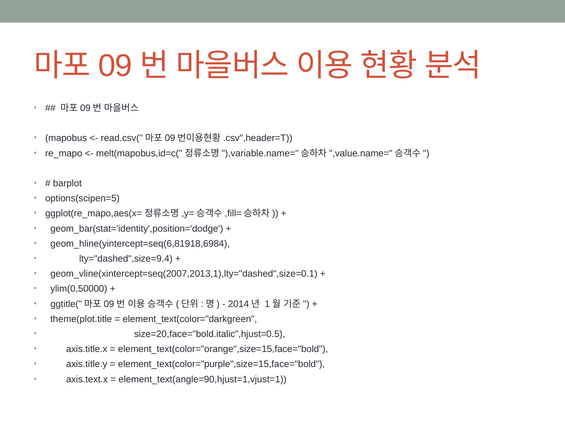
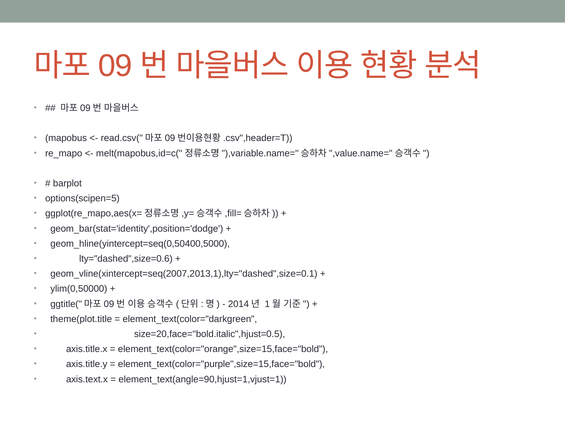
geom_hline(yintercept=seq(6,81918,6984: geom_hline(yintercept=seq(6,81918,6984 -> geom_hline(yintercept=seq(0,50400,5000
lty="dashed",size=9.4: lty="dashed",size=9.4 -> lty="dashed",size=0.6
